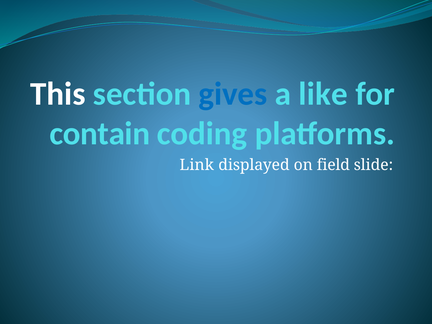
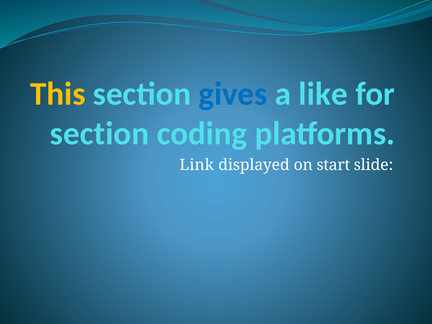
This colour: white -> yellow
contain at (100, 134): contain -> section
field: field -> start
